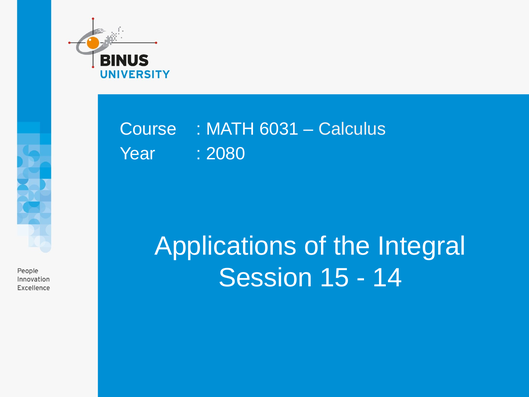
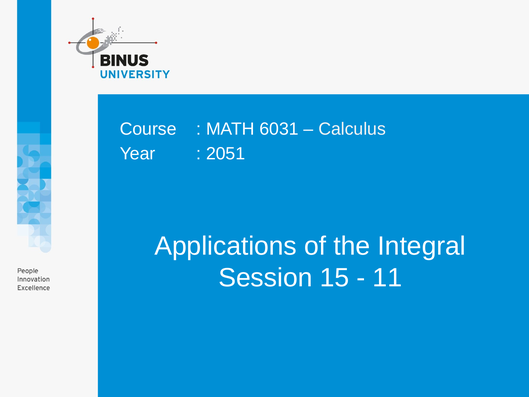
2080: 2080 -> 2051
14: 14 -> 11
